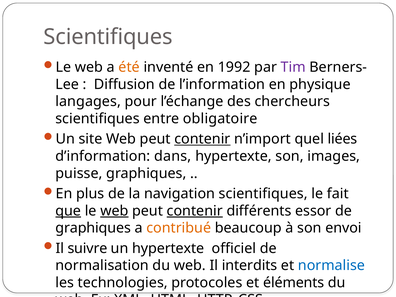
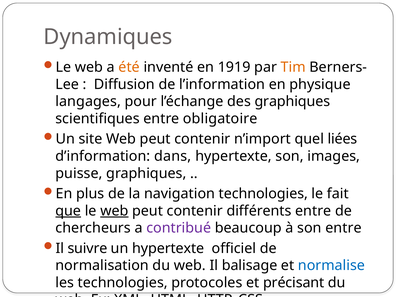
Scientifiques at (108, 37): Scientifiques -> Dynamiques
1992: 1992 -> 1919
Tim colour: purple -> orange
des chercheurs: chercheurs -> graphiques
contenir at (202, 139) underline: present -> none
navigation scientifiques: scientifiques -> technologies
contenir at (195, 211) underline: present -> none
différents essor: essor -> entre
graphiques at (93, 228): graphiques -> chercheurs
contribué colour: orange -> purple
son envoi: envoi -> entre
interdits: interdits -> balisage
éléments: éléments -> précisant
